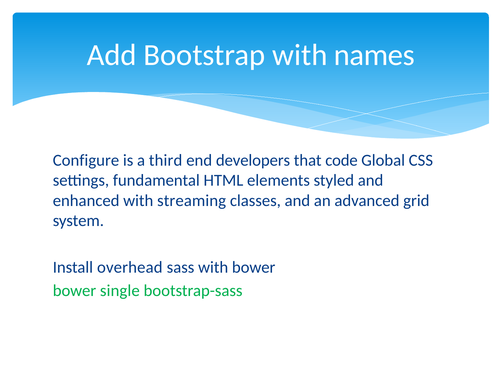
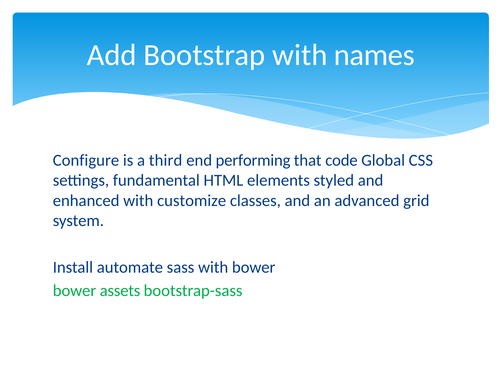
developers: developers -> performing
streaming: streaming -> customize
overhead: overhead -> automate
single: single -> assets
